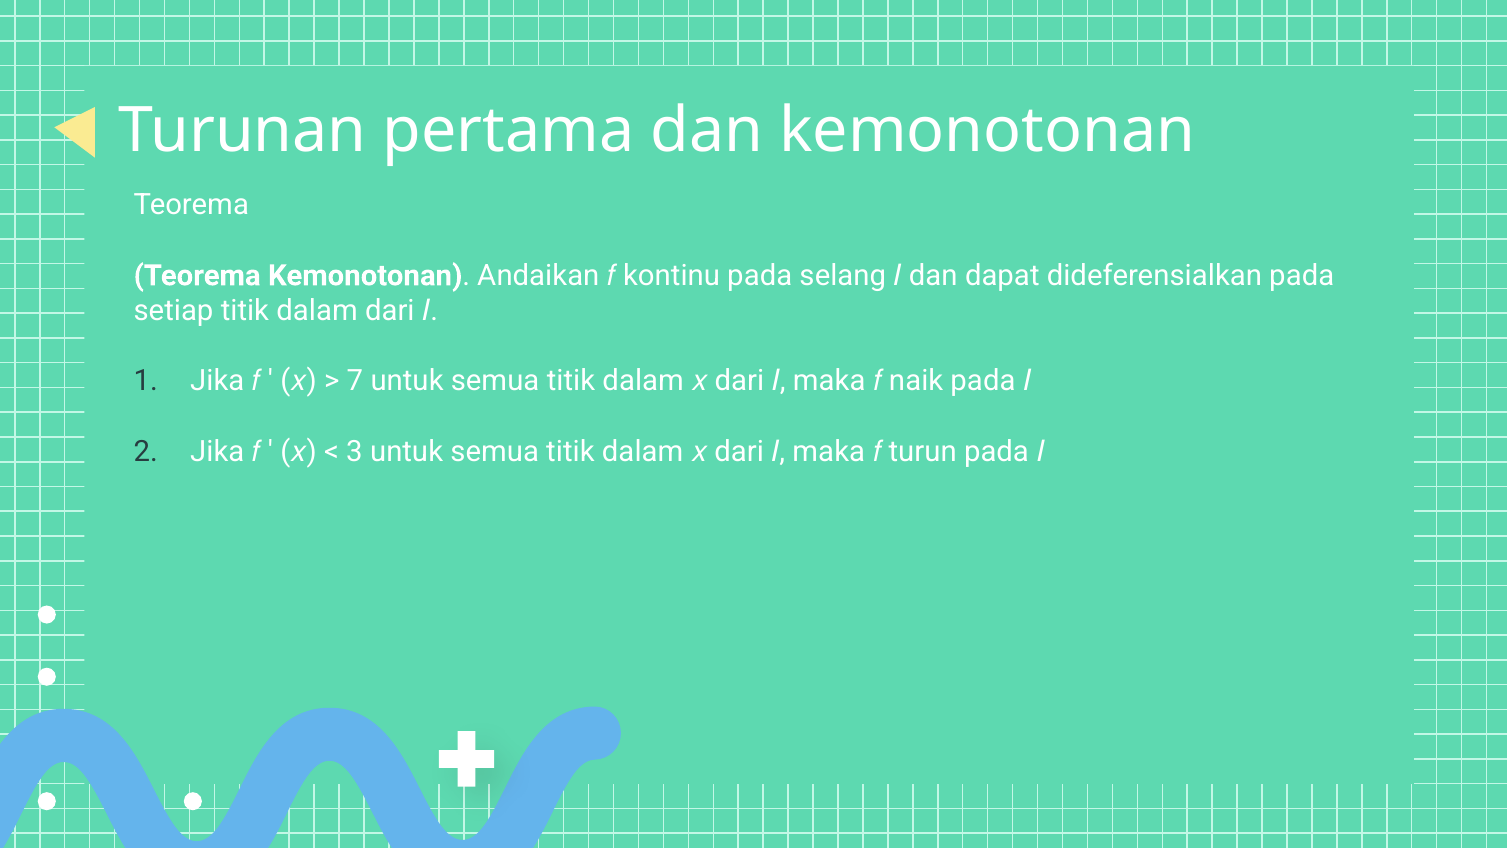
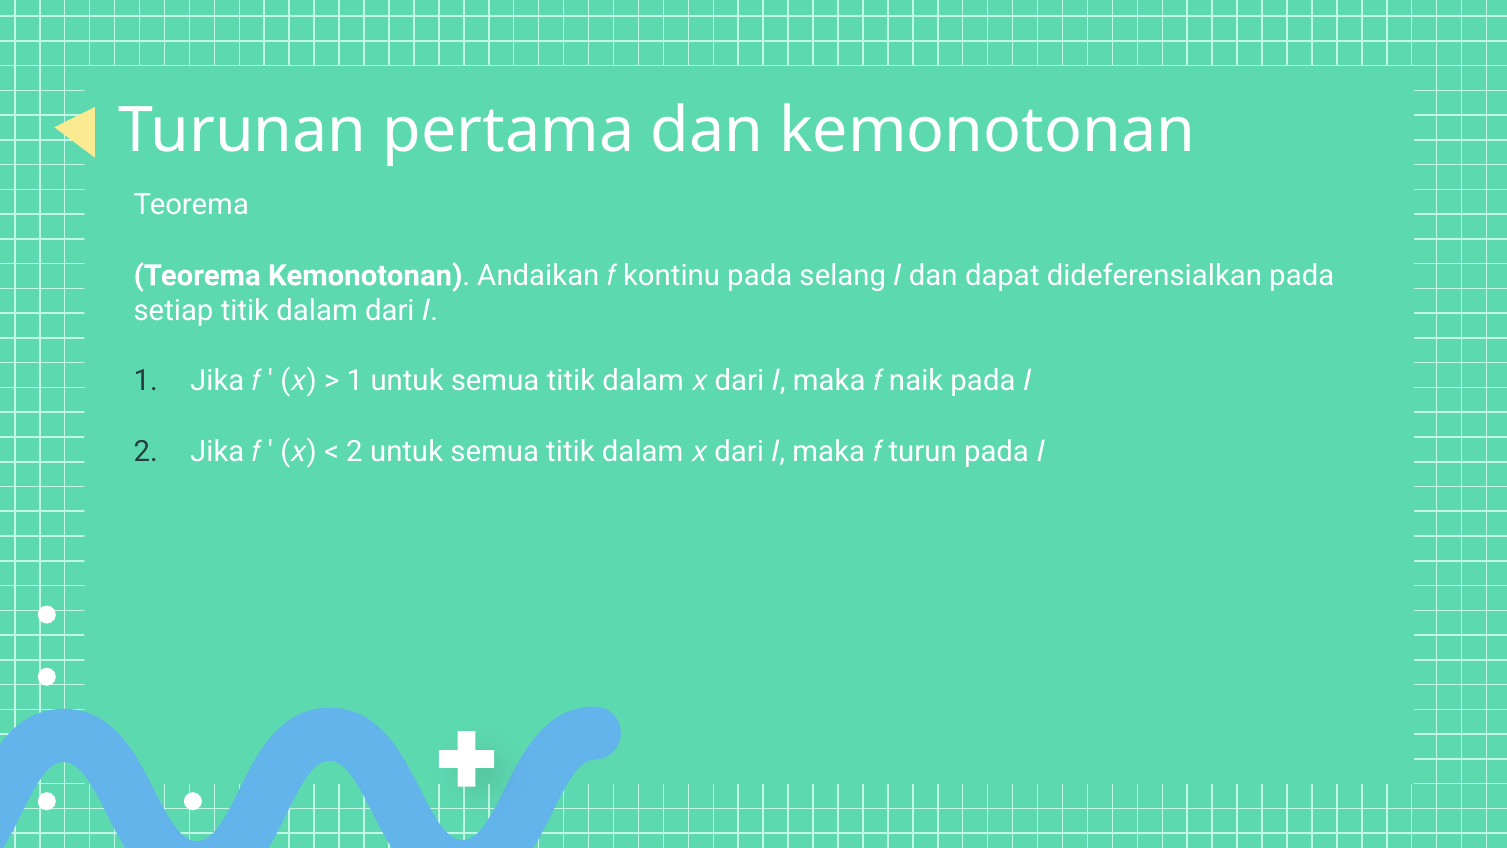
7 at (355, 381): 7 -> 1
3 at (354, 451): 3 -> 2
